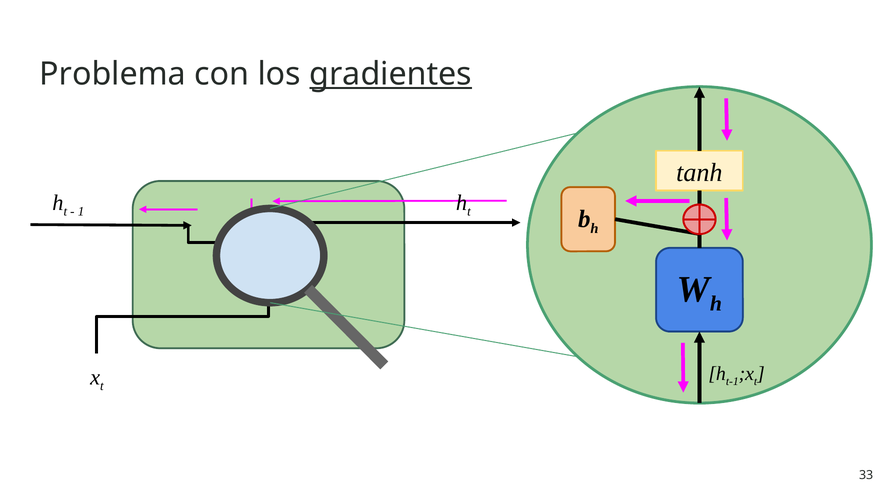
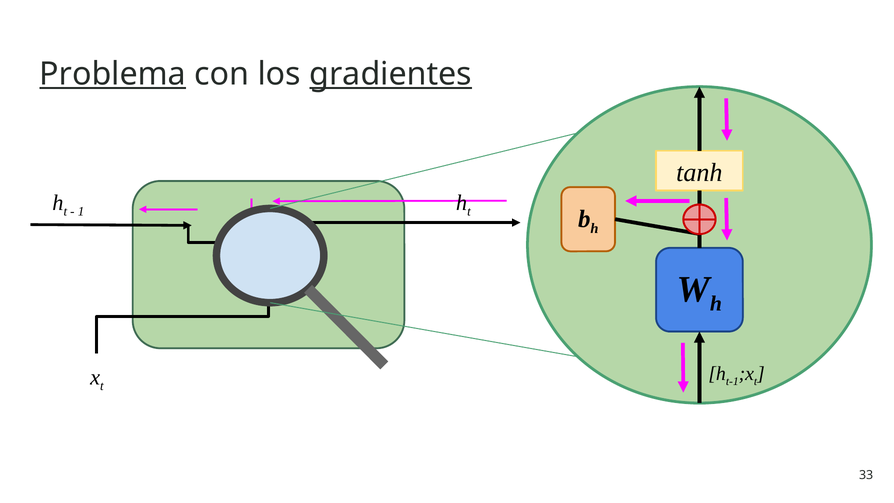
Problema underline: none -> present
